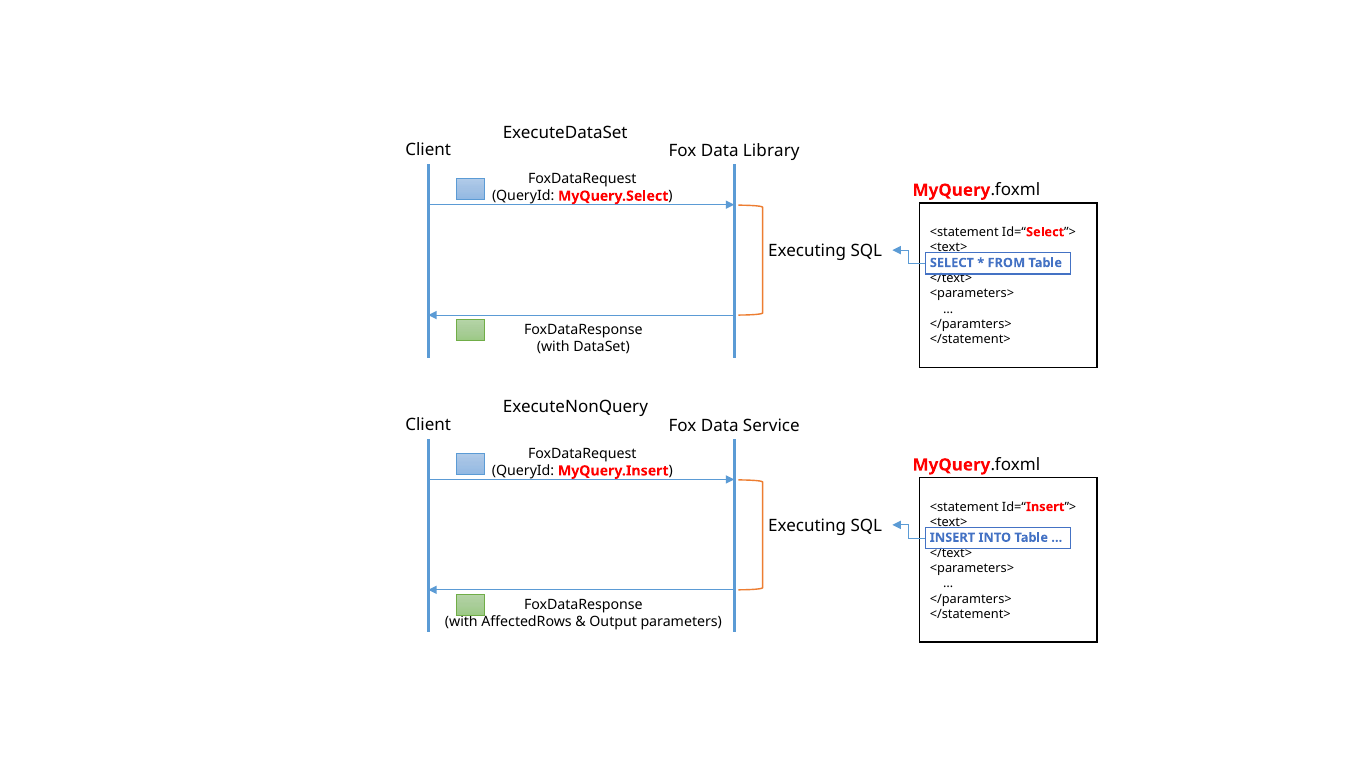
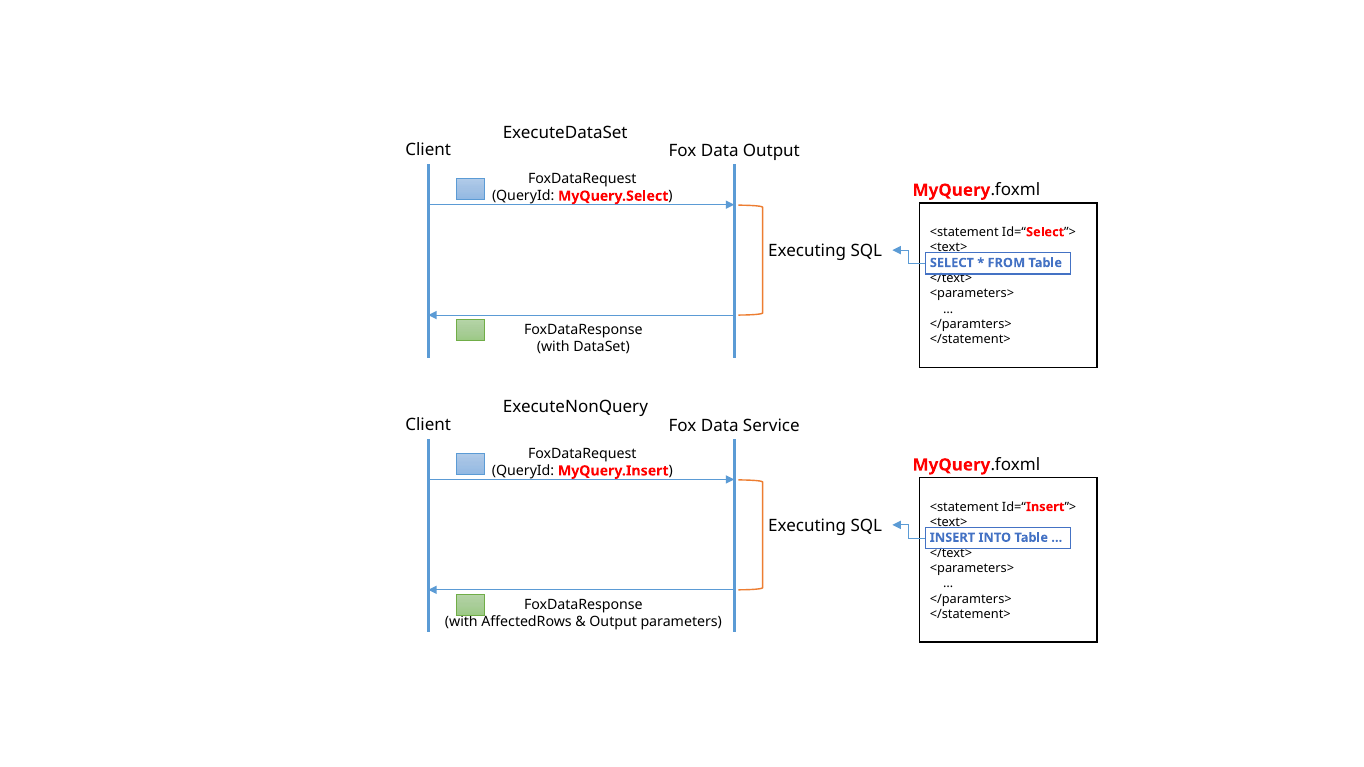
Data Library: Library -> Output
